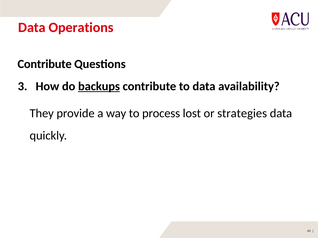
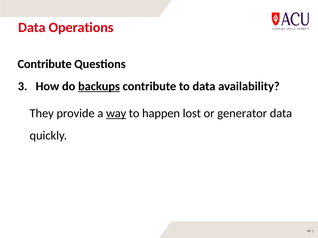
way underline: none -> present
process: process -> happen
strategies: strategies -> generator
